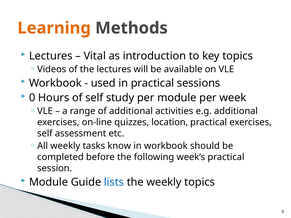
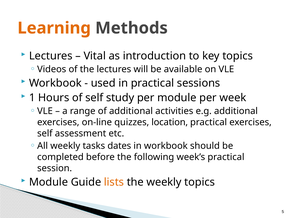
0: 0 -> 1
know: know -> dates
lists colour: blue -> orange
